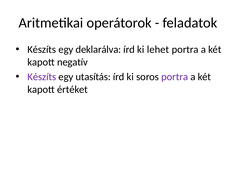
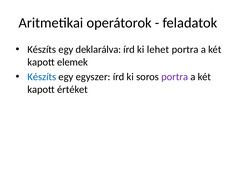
negatív: negatív -> elemek
Készíts at (42, 77) colour: purple -> blue
utasítás: utasítás -> egyszer
